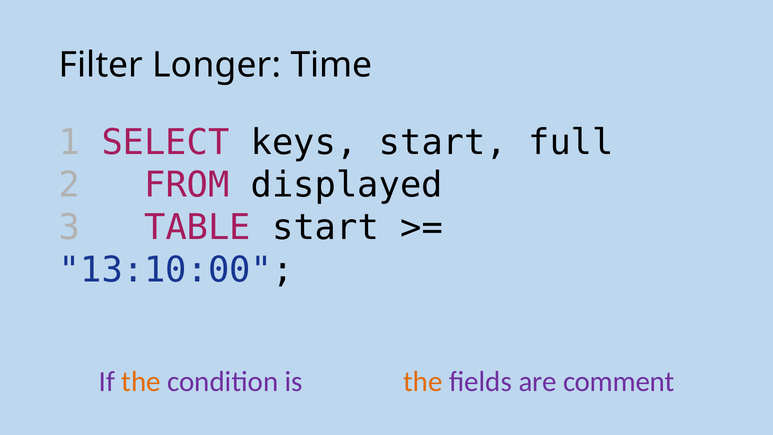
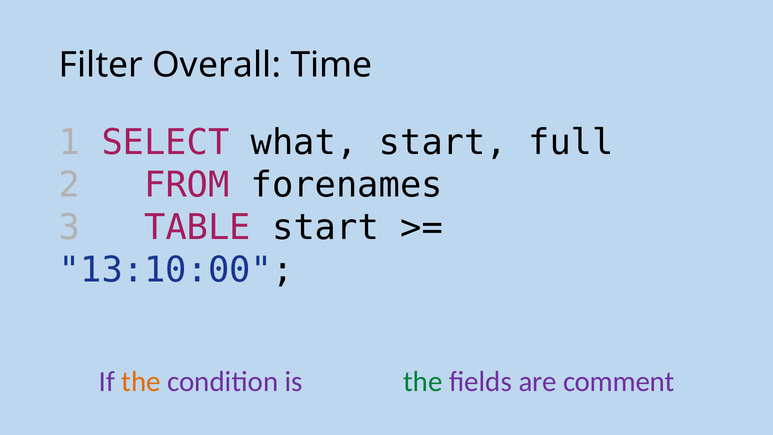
Longer: Longer -> Overall
keys: keys -> what
displayed: displayed -> forenames
the at (423, 381) colour: orange -> green
